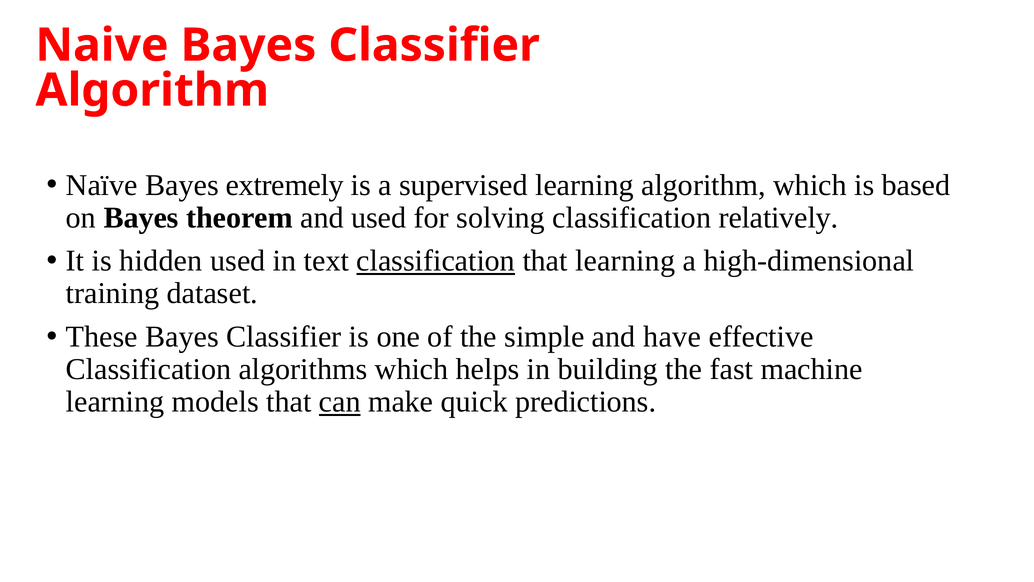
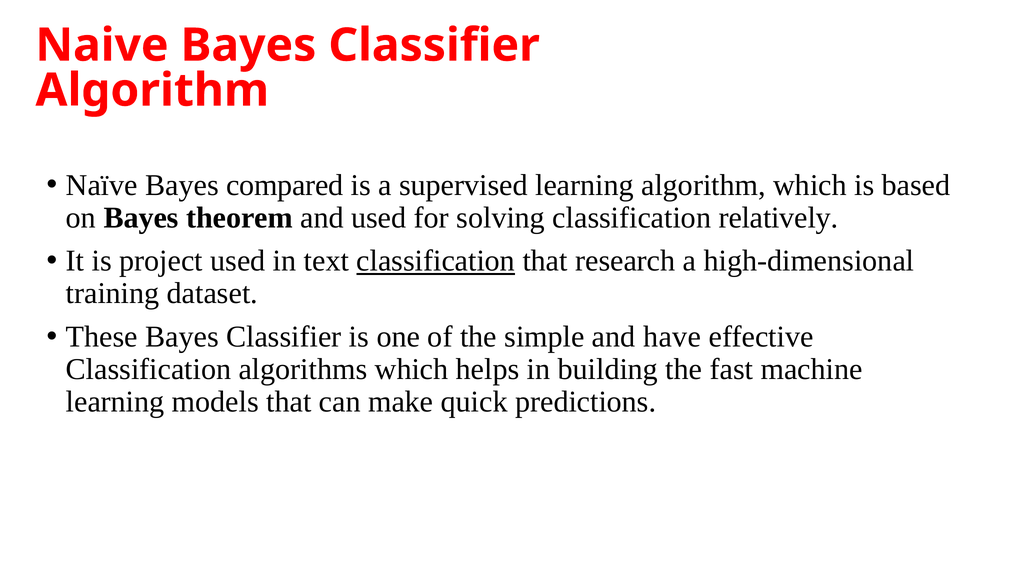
extremely: extremely -> compared
hidden: hidden -> project
that learning: learning -> research
can underline: present -> none
